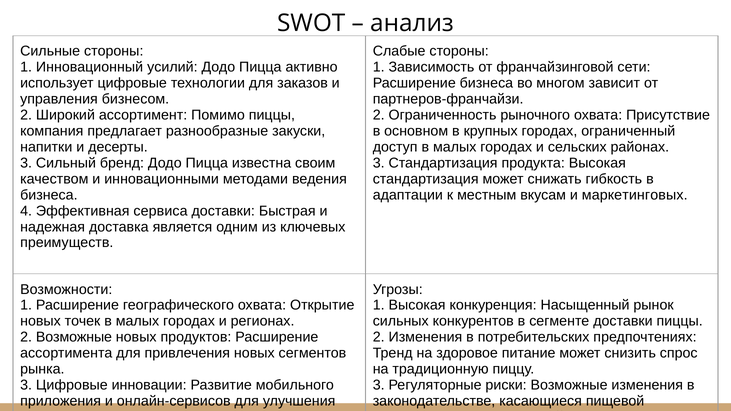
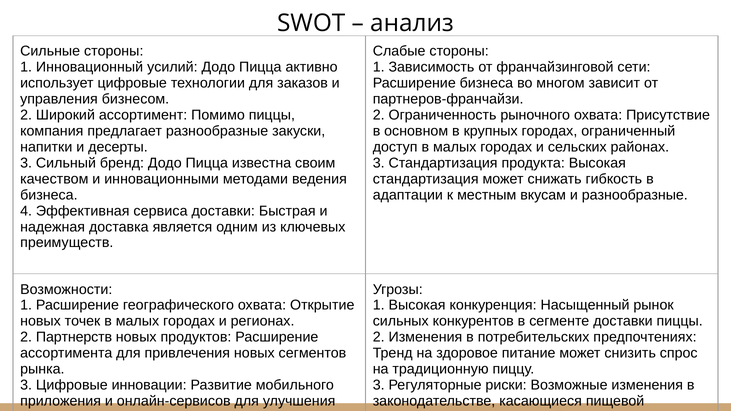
и маркетинговых: маркетинговых -> разнообразные
2 Возможные: Возможные -> Партнерств
